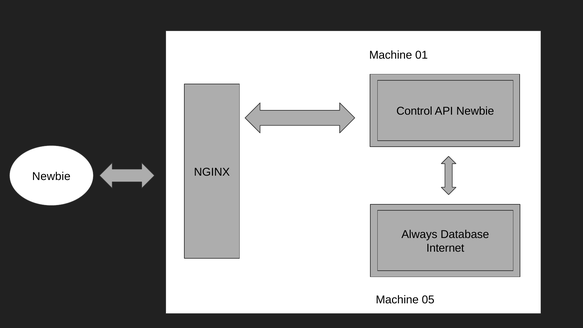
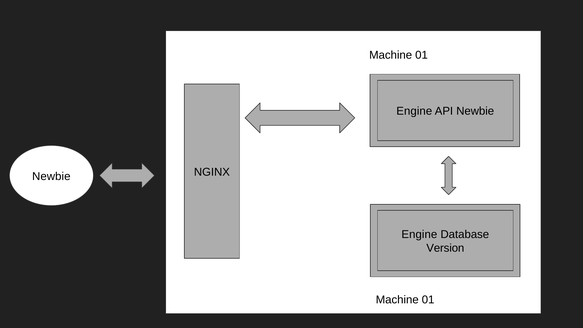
Control at (414, 111): Control -> Engine
Always at (419, 235): Always -> Engine
Internet: Internet -> Version
05 at (428, 300): 05 -> 01
